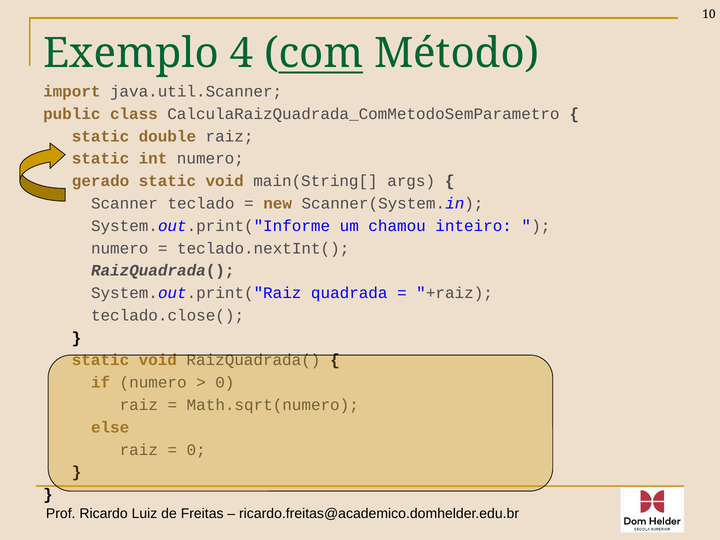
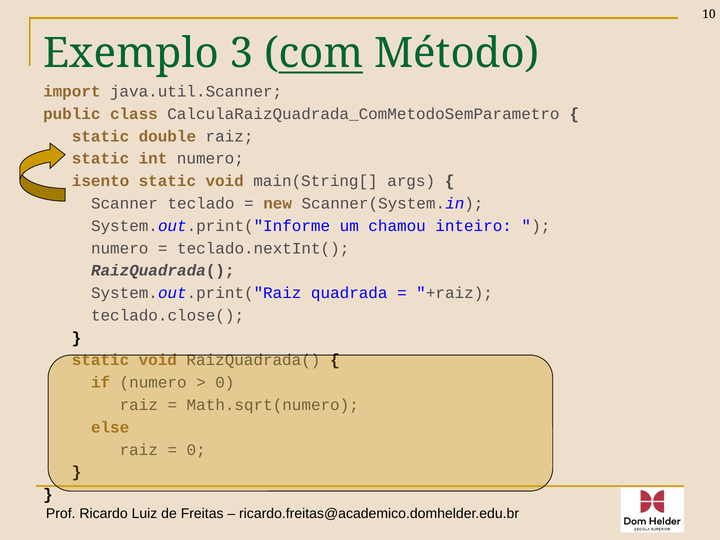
4: 4 -> 3
gerado: gerado -> isento
